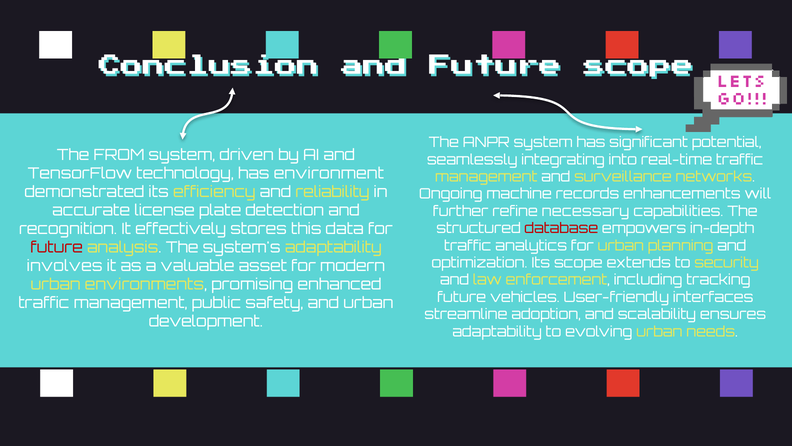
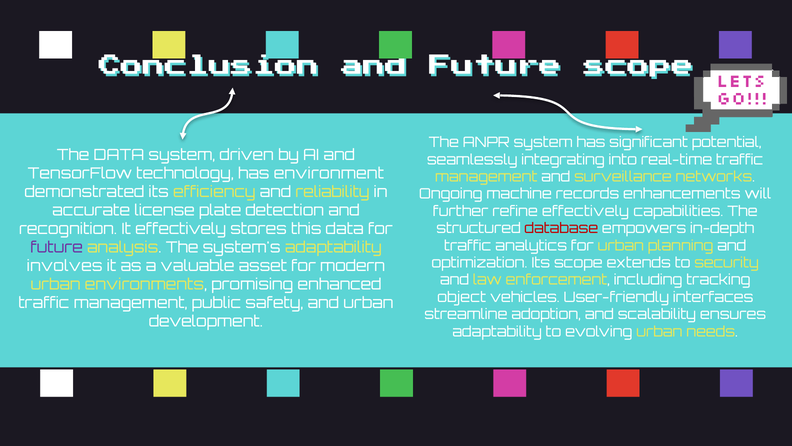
The FROM: FROM -> DATA
refine necessary: necessary -> effectively
future at (57, 247) colour: red -> purple
future at (462, 297): future -> object
